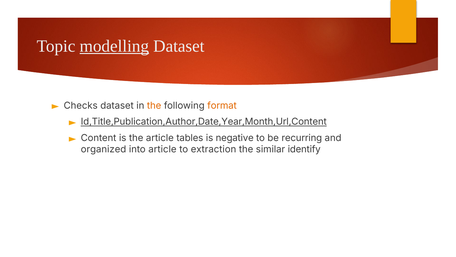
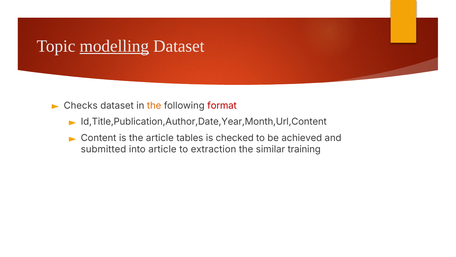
format colour: orange -> red
Id,Title,Publication,Author,Date,Year,Month,Url,Content underline: present -> none
negative: negative -> checked
recurring: recurring -> achieved
organized: organized -> submitted
identify: identify -> training
